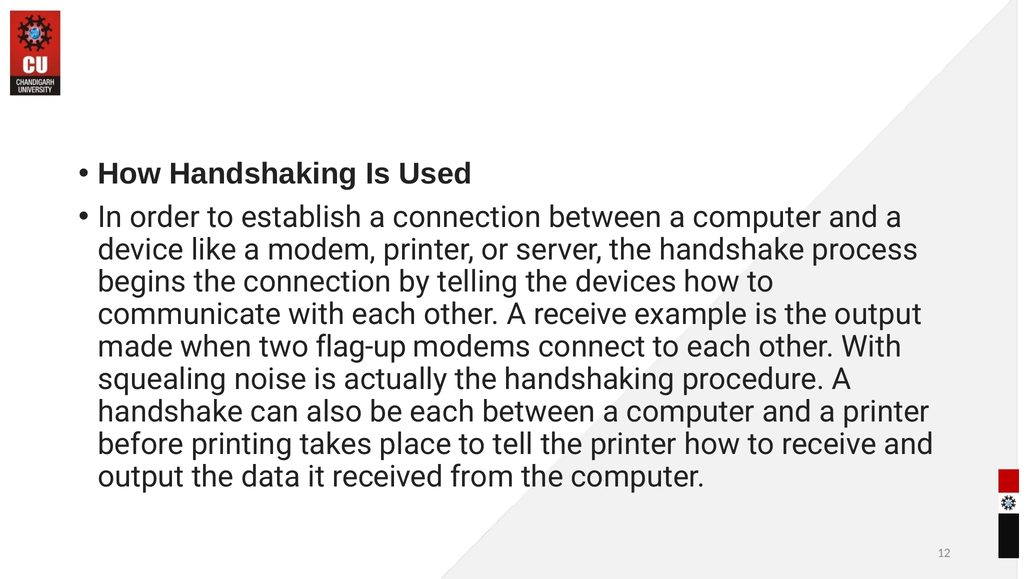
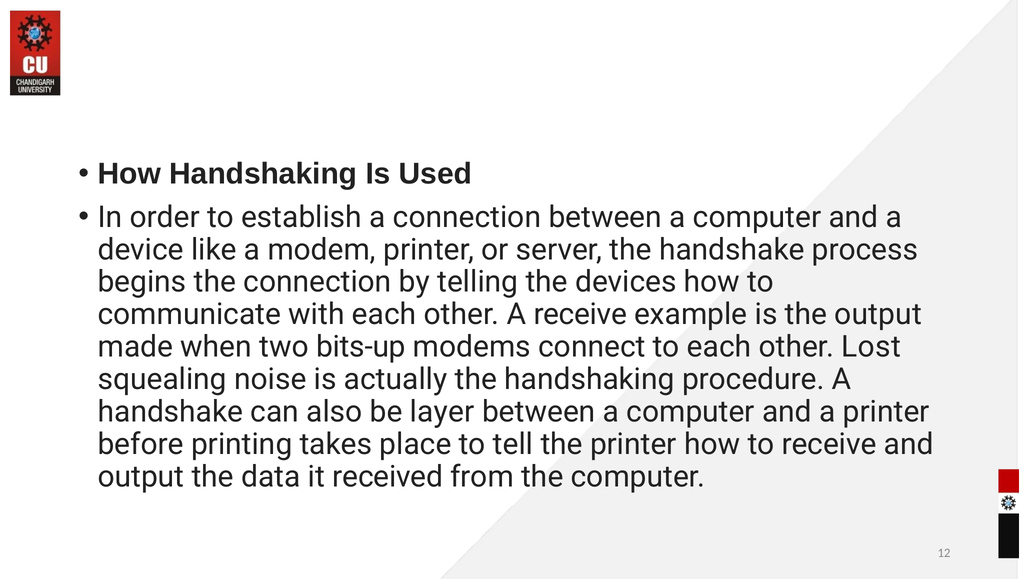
flag-up: flag-up -> bits-up
other With: With -> Lost
be each: each -> layer
